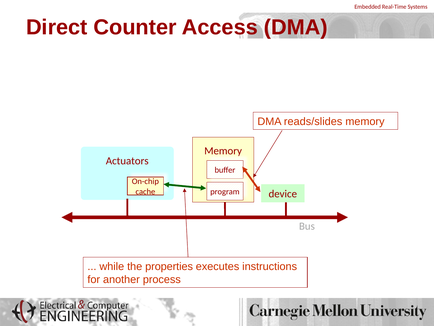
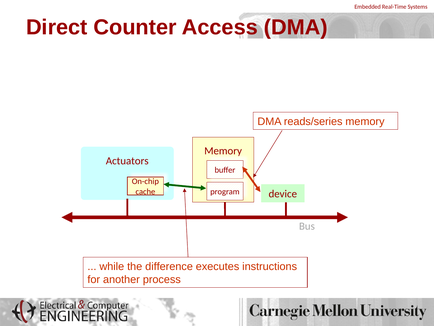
reads/slides: reads/slides -> reads/series
properties: properties -> difference
